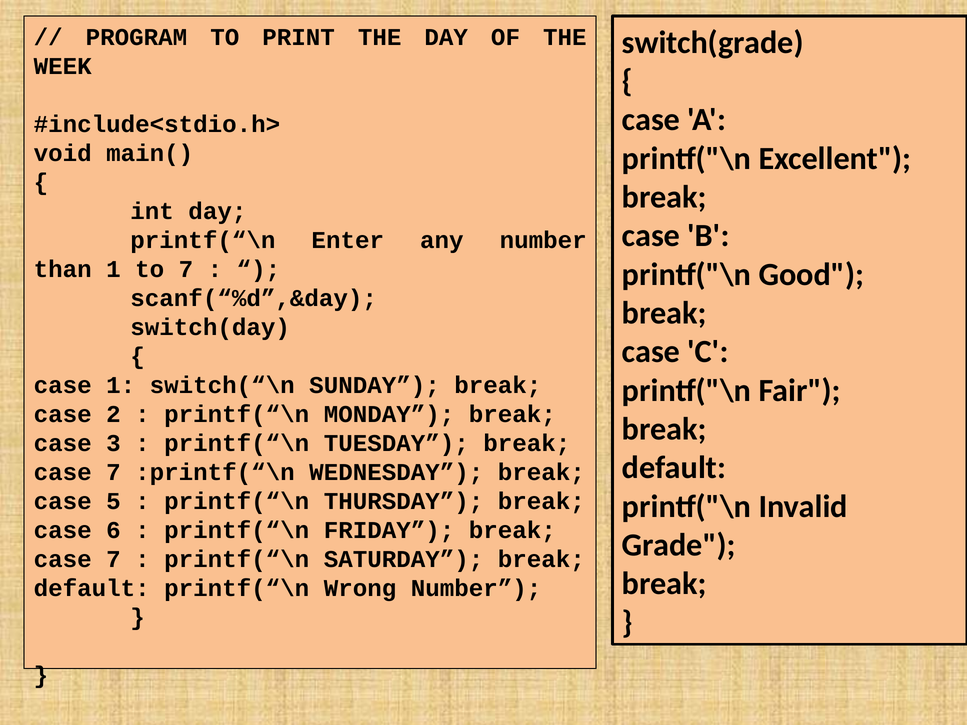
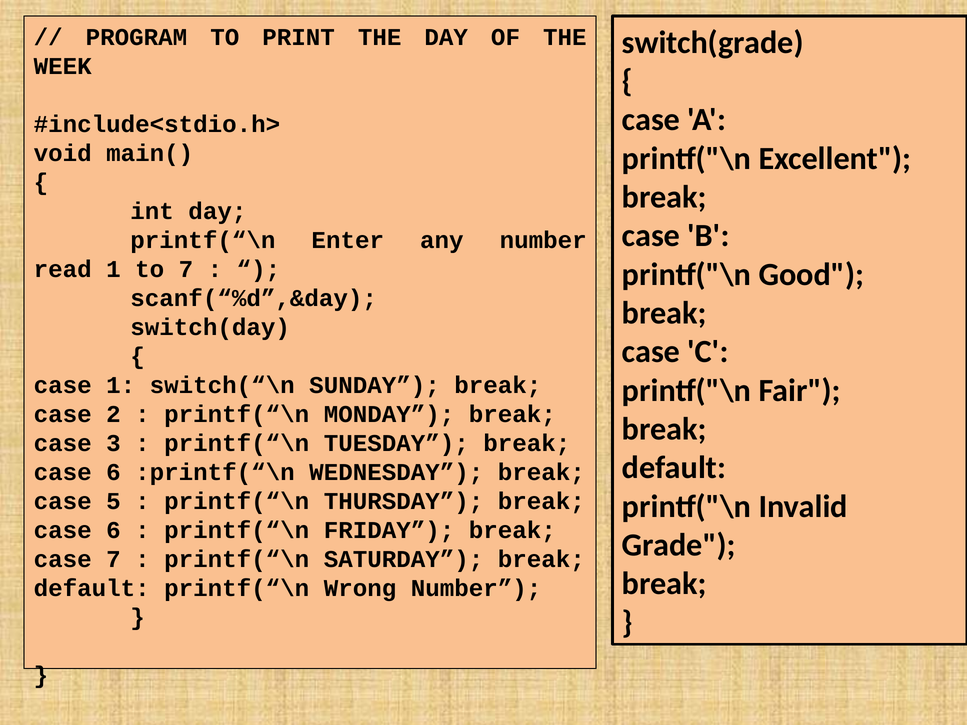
than: than -> read
7 at (113, 472): 7 -> 6
